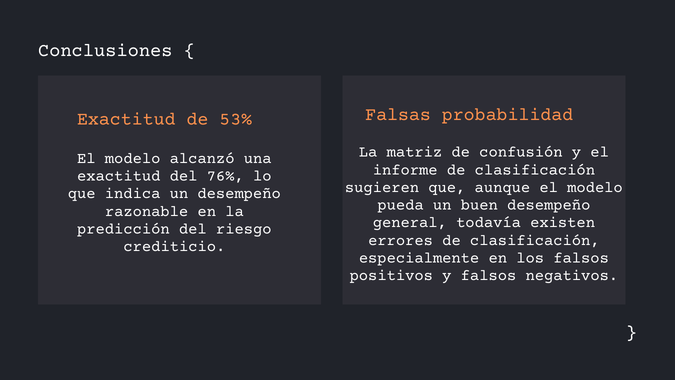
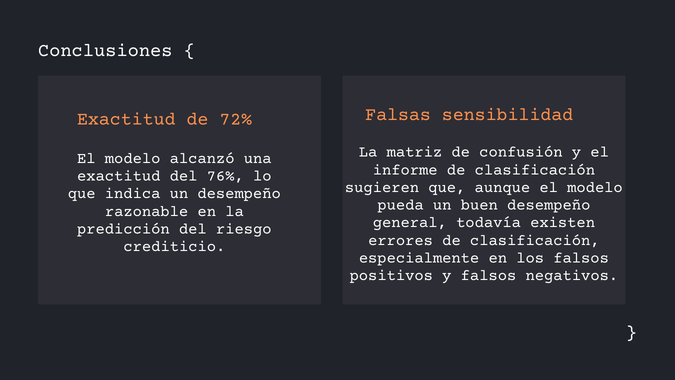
53%: 53% -> 72%
probabilidad: probabilidad -> sensibilidad
